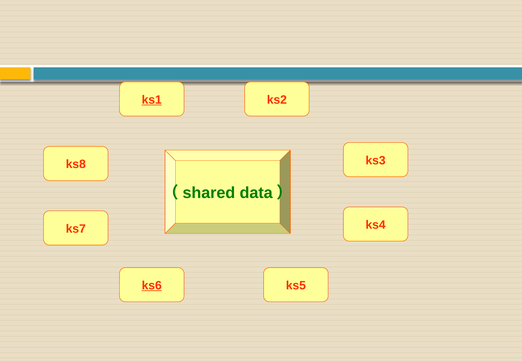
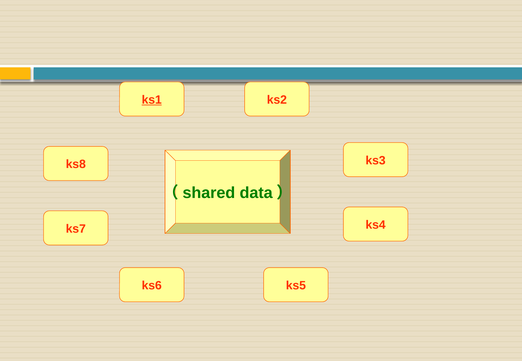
ks6 underline: present -> none
